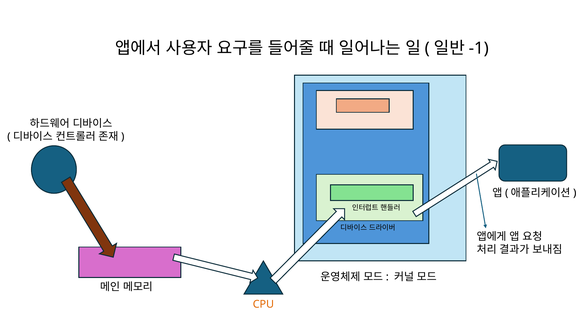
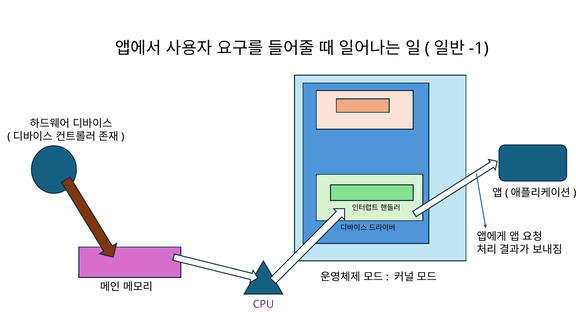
CPU colour: orange -> purple
